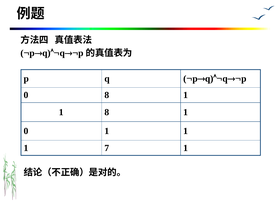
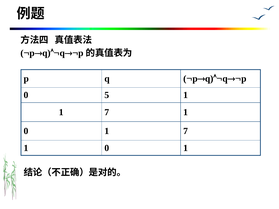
0 8: 8 -> 5
8 at (107, 112): 8 -> 7
0 1 1: 1 -> 7
7 at (107, 148): 7 -> 0
